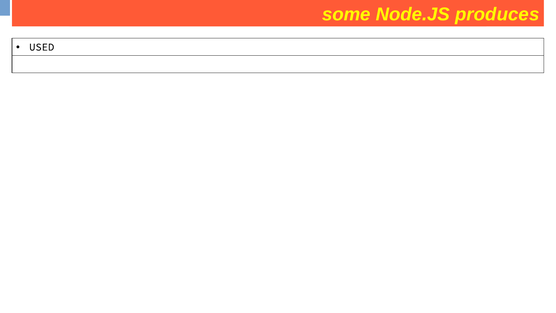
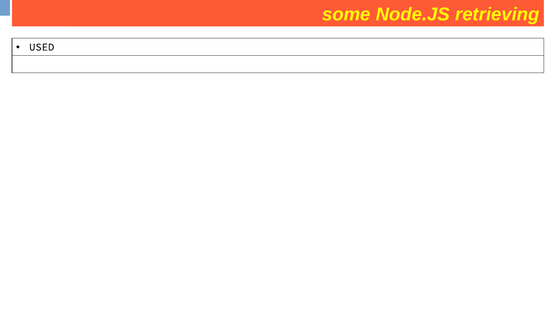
produces: produces -> retrieving
